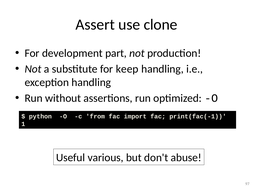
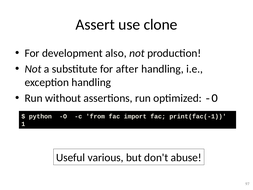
part: part -> also
keep: keep -> after
